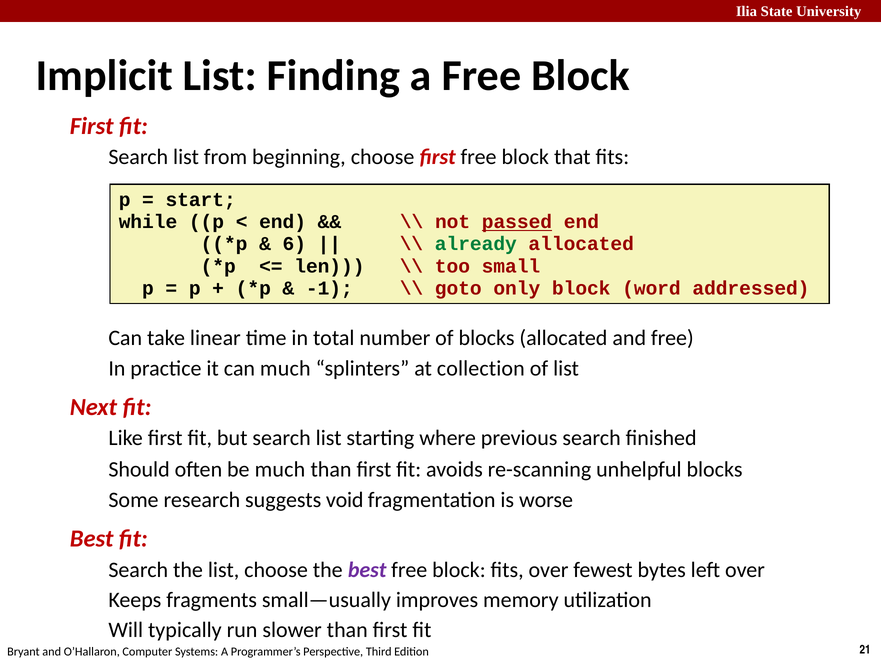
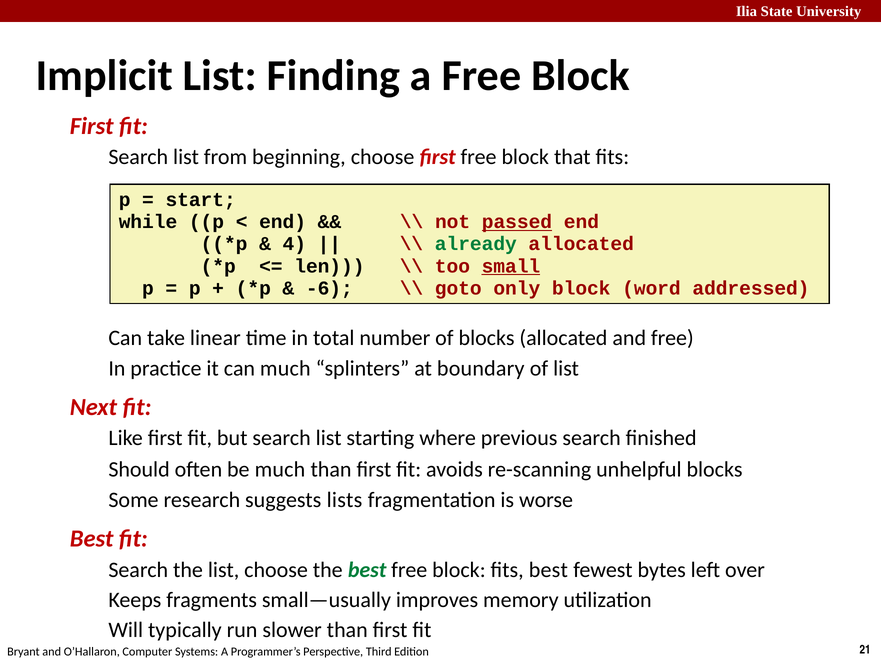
6: 6 -> 4
small underline: none -> present
-1: -1 -> -6
collection: collection -> boundary
void: void -> lists
best at (367, 570) colour: purple -> green
fits over: over -> best
